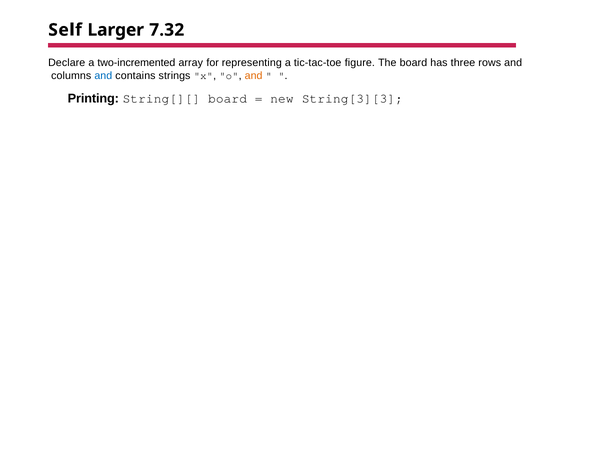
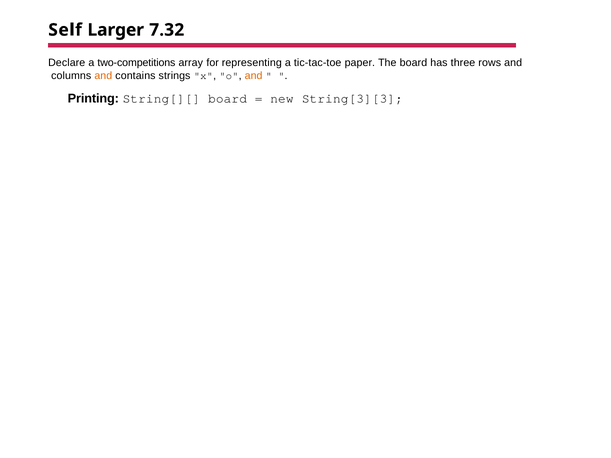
two-incremented: two-incremented -> two-competitions
figure: figure -> paper
and at (103, 76) colour: blue -> orange
